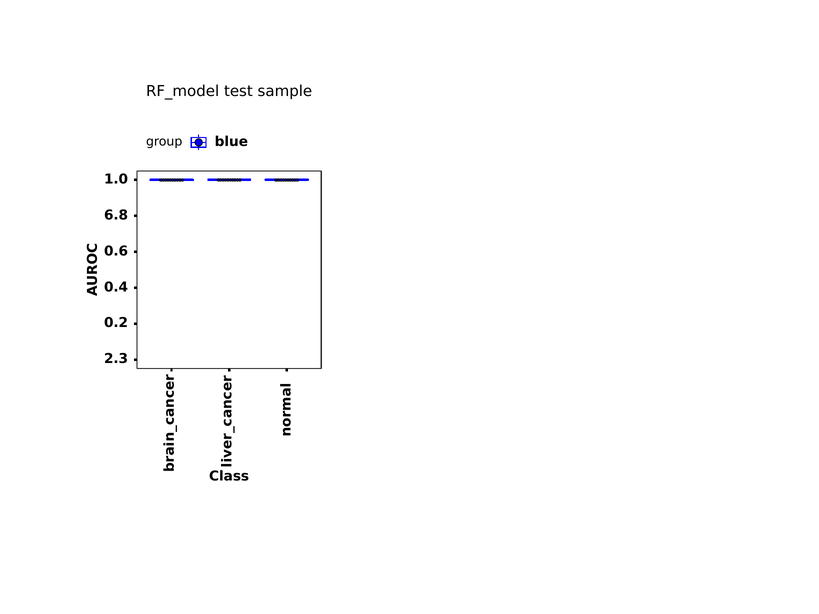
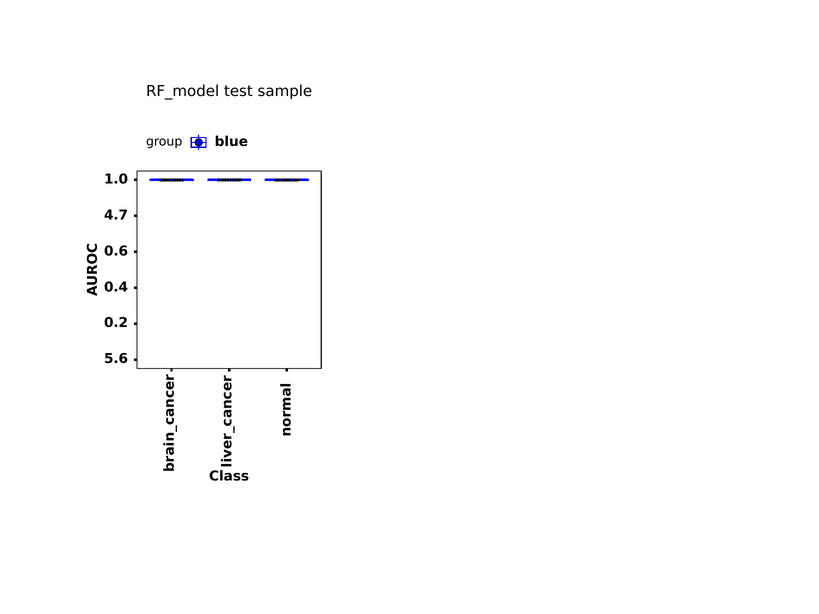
6.8: 6.8 -> 4.7
2.3: 2.3 -> 5.6
